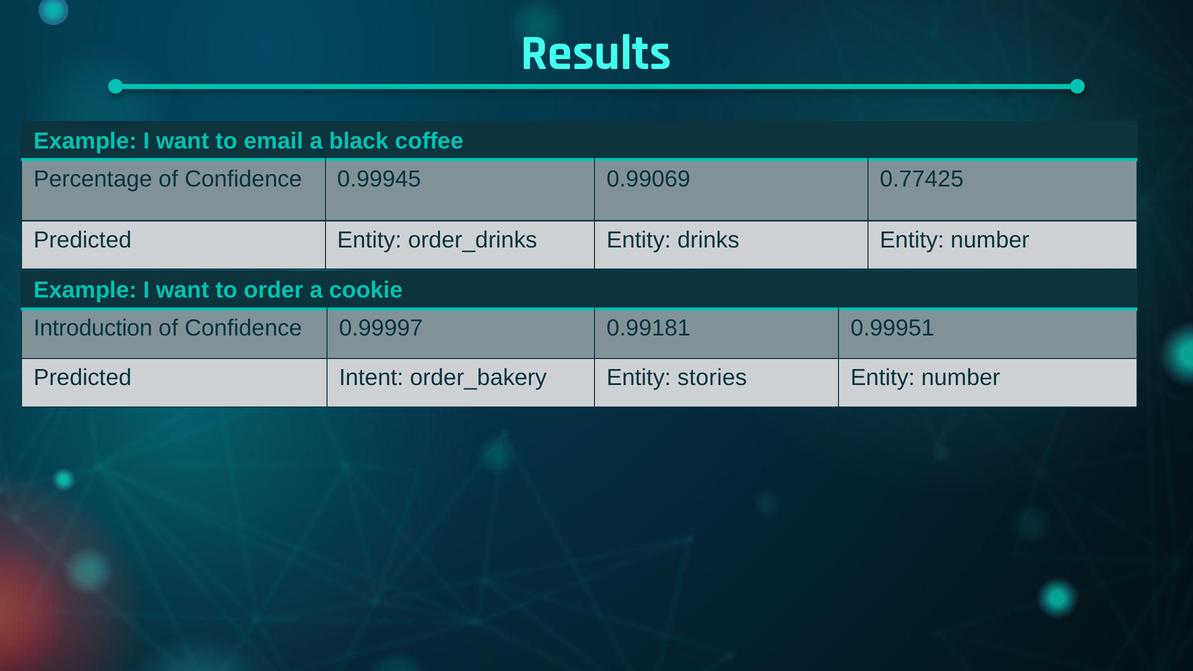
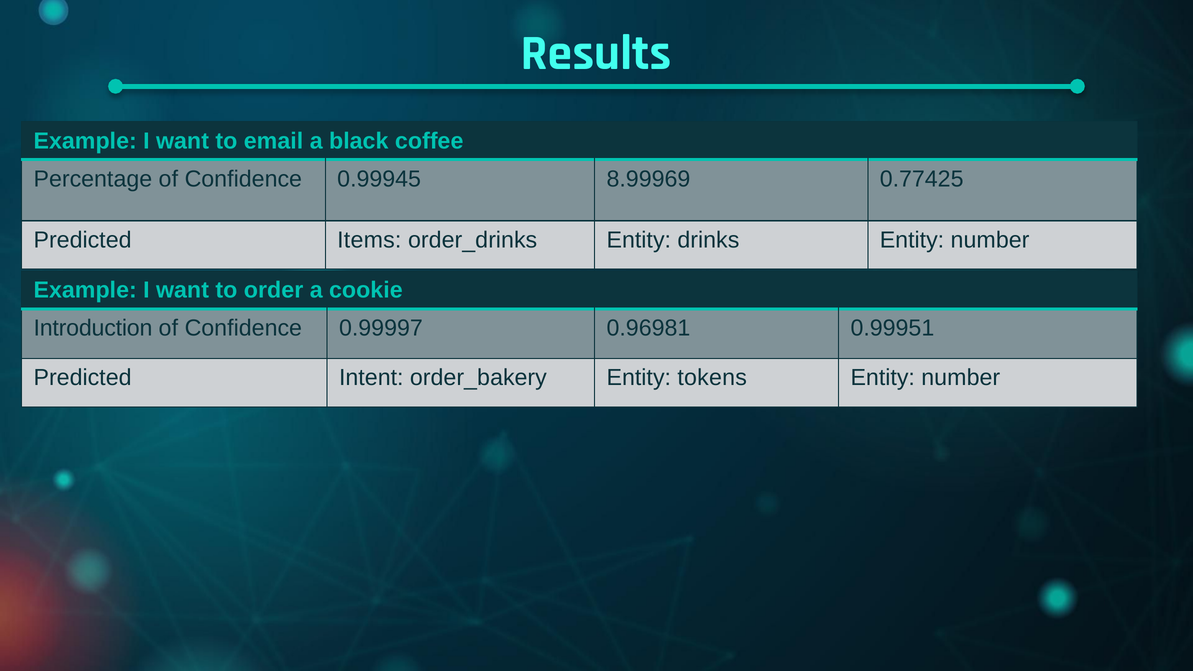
0.99069: 0.99069 -> 8.99969
Predicted Entity: Entity -> Items
0.99181: 0.99181 -> 0.96981
stories: stories -> tokens
